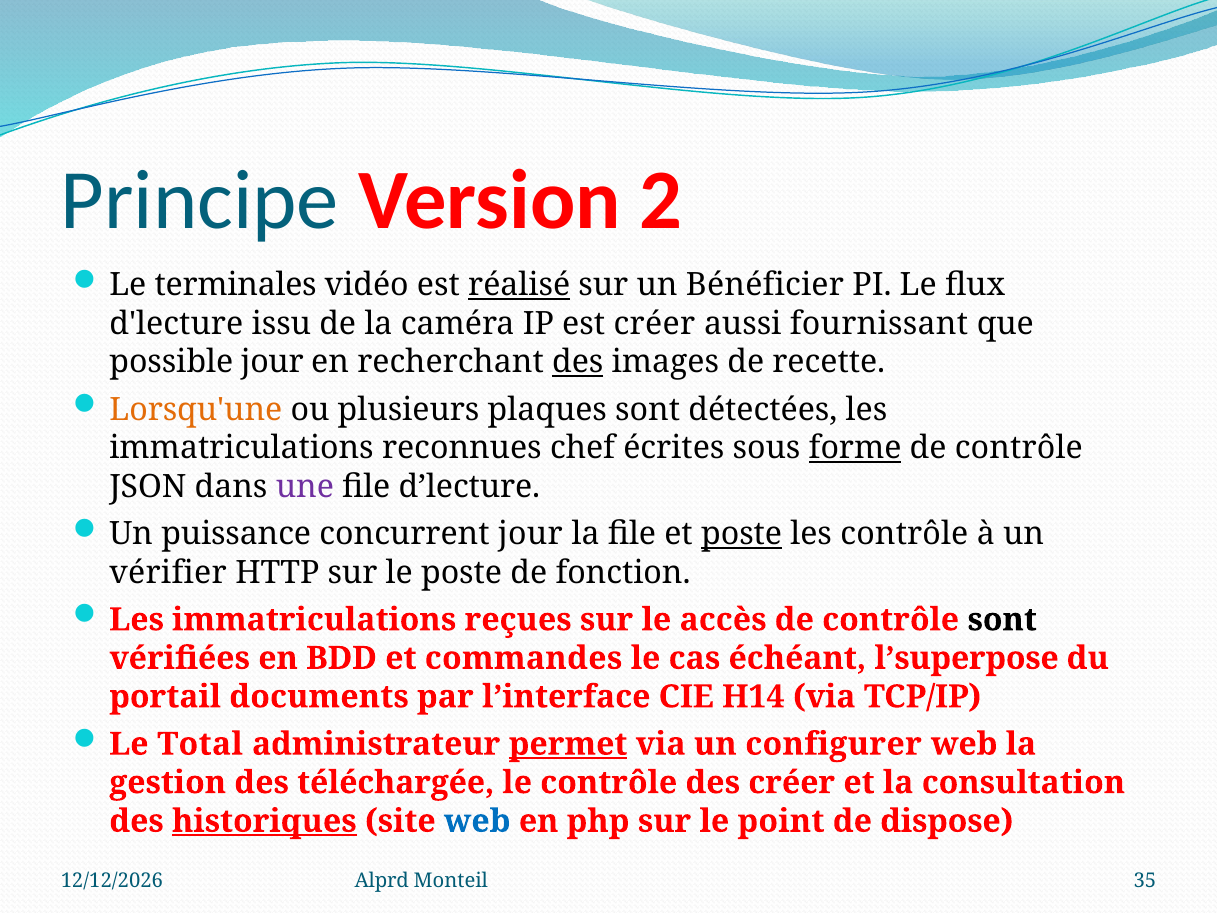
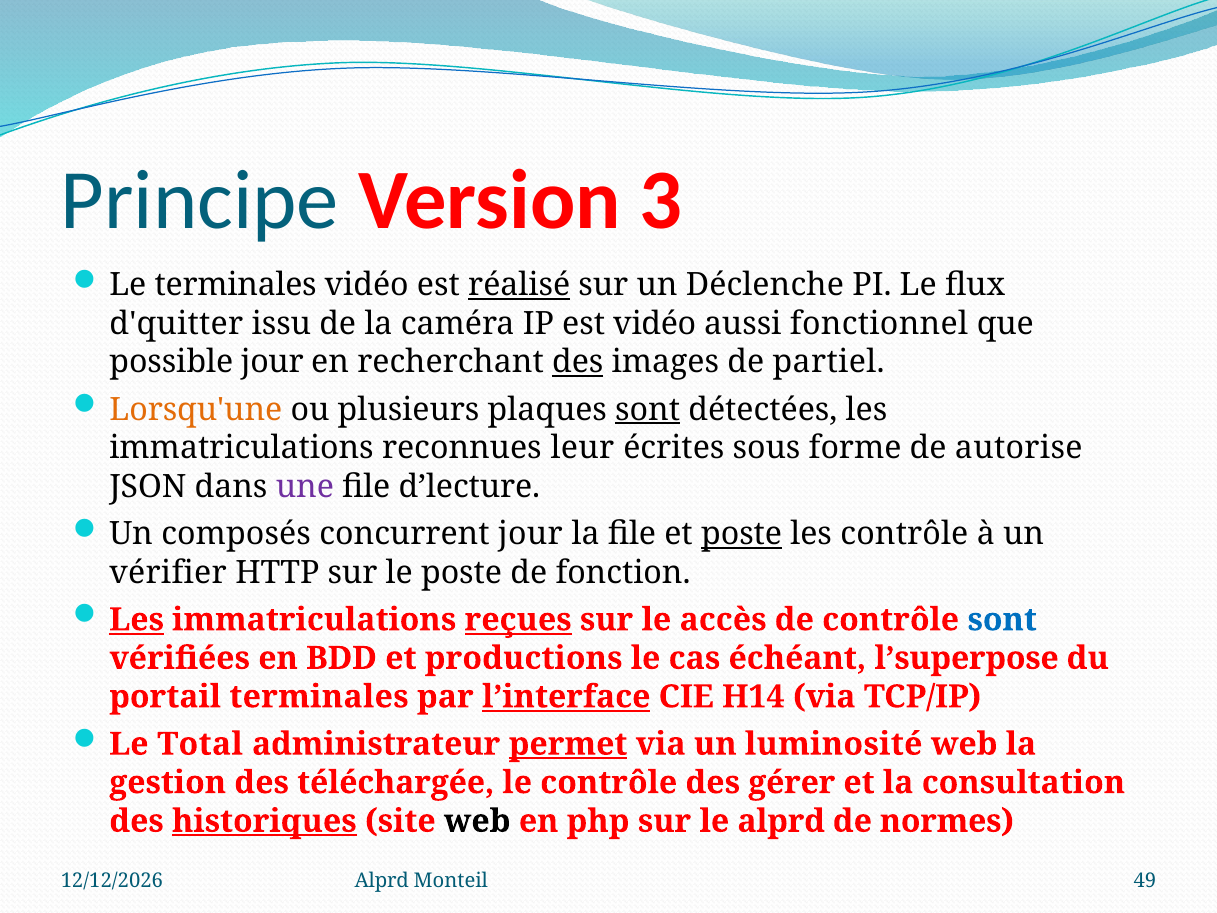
2: 2 -> 3
Bénéficier: Bénéficier -> Déclenche
d'lecture: d'lecture -> d'quitter
est créer: créer -> vidéo
fournissant: fournissant -> fonctionnel
recette: recette -> partiel
sont at (648, 409) underline: none -> present
chef: chef -> leur
forme underline: present -> none
contrôle at (1019, 448): contrôle -> autorise
puissance: puissance -> composés
Les at (137, 620) underline: none -> present
reçues underline: none -> present
sont at (1002, 620) colour: black -> blue
commandes: commandes -> productions
portail documents: documents -> terminales
l’interface underline: none -> present
configurer: configurer -> luminosité
des créer: créer -> gérer
web at (477, 821) colour: blue -> black
le point: point -> alprd
dispose: dispose -> normes
35: 35 -> 49
